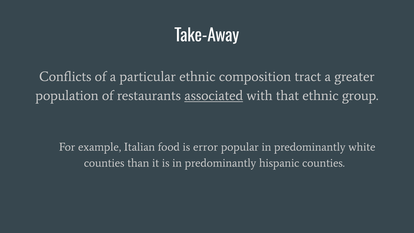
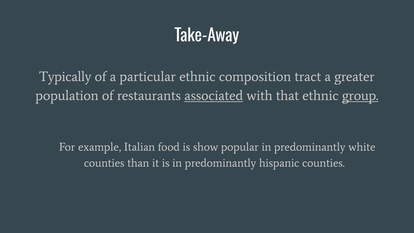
Conflicts: Conflicts -> Typically
group underline: none -> present
error: error -> show
